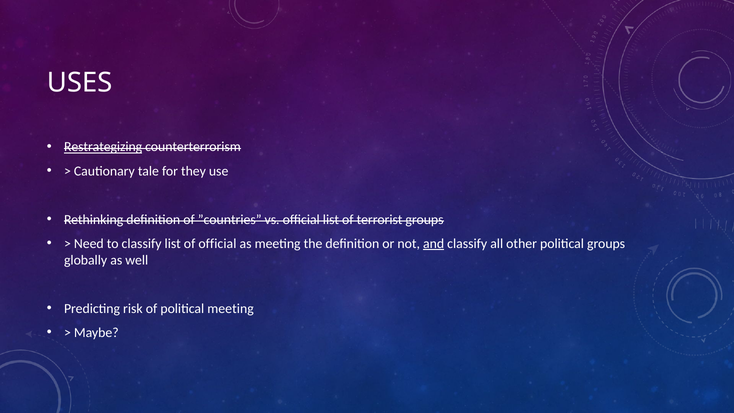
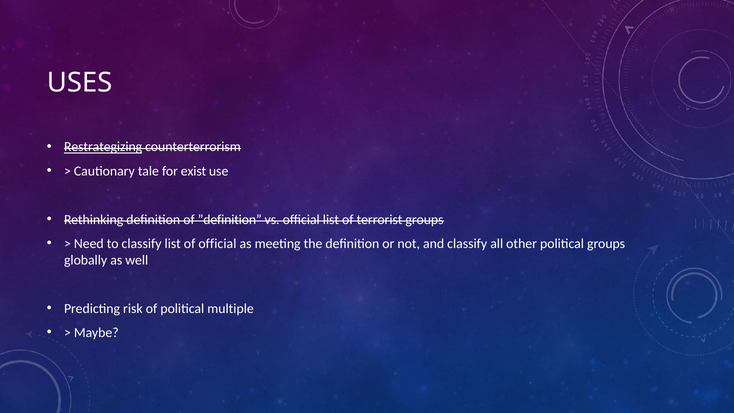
they: they -> exist
”countries: ”countries -> ”definition
and underline: present -> none
political meeting: meeting -> multiple
